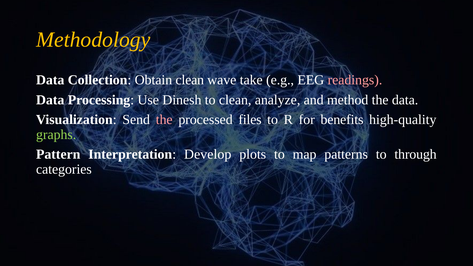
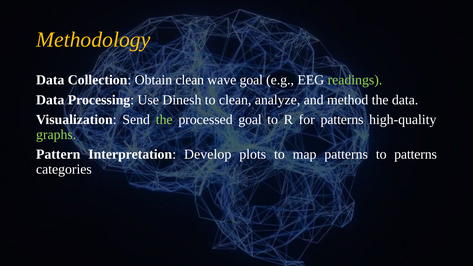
wave take: take -> goal
readings colour: pink -> light green
the at (164, 120) colour: pink -> light green
processed files: files -> goal
for benefits: benefits -> patterns
to through: through -> patterns
